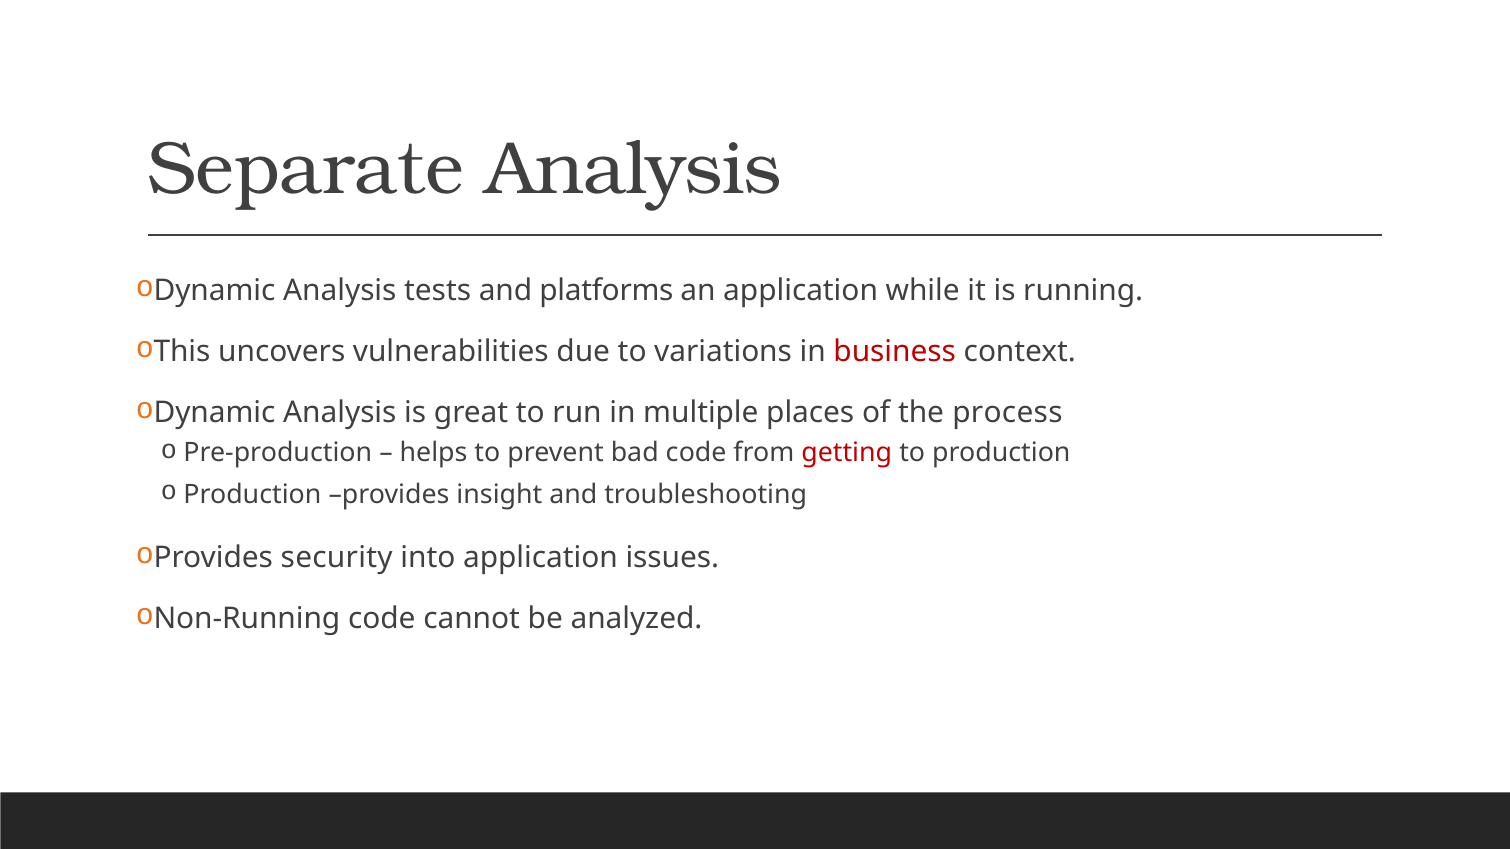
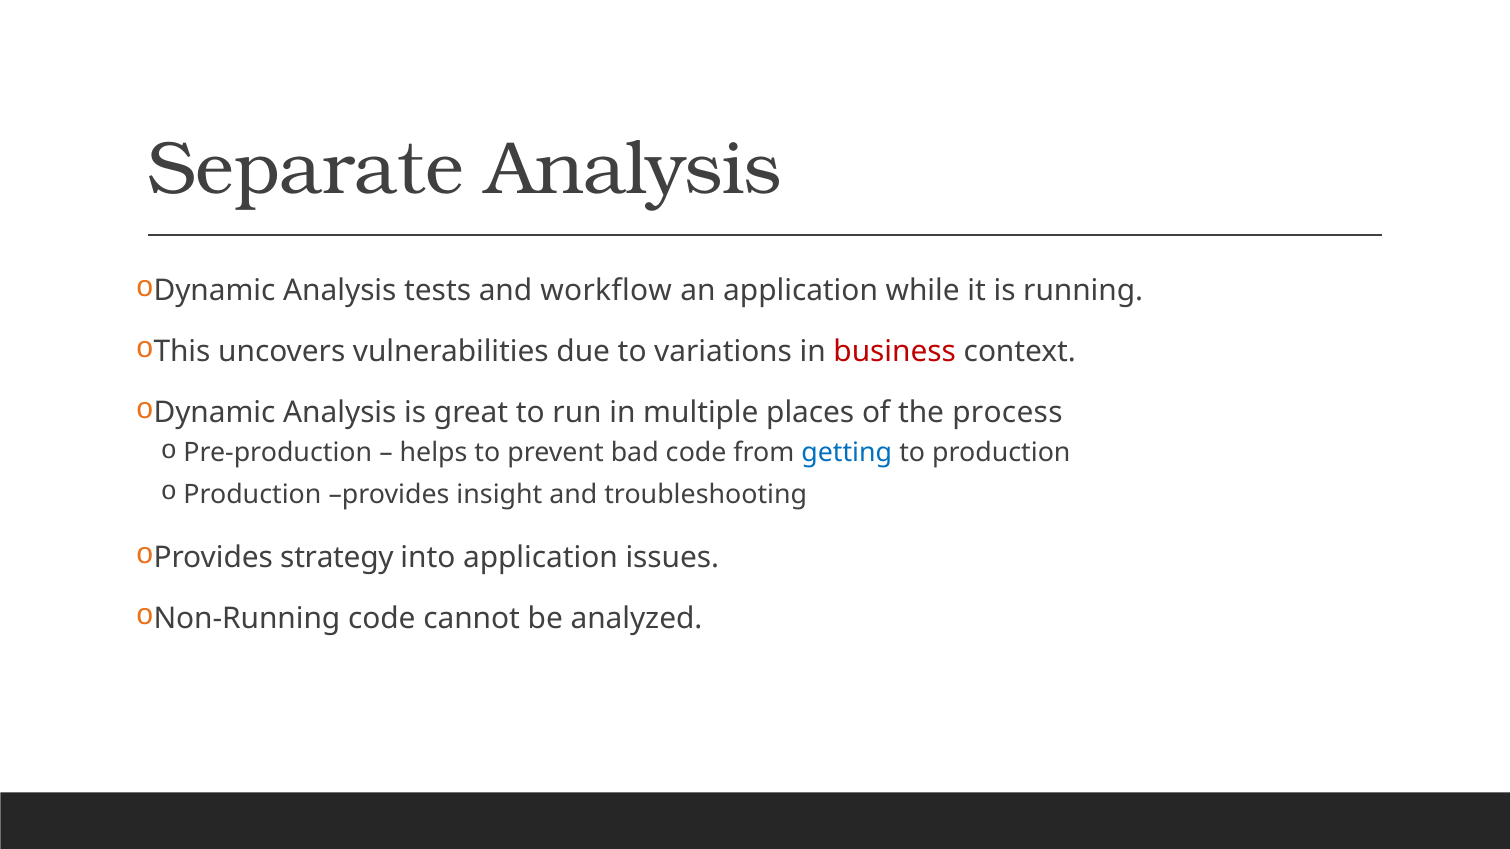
platforms: platforms -> workflow
getting colour: red -> blue
security: security -> strategy
